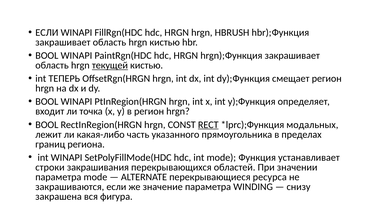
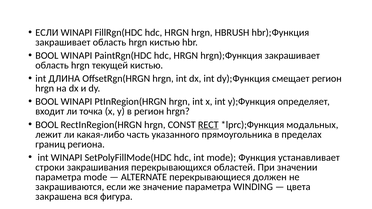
текущей underline: present -> none
ТЕПЕРЬ: ТЕПЕРЬ -> ДЛИНА
ресурса: ресурса -> должен
снизу: снизу -> цвета
